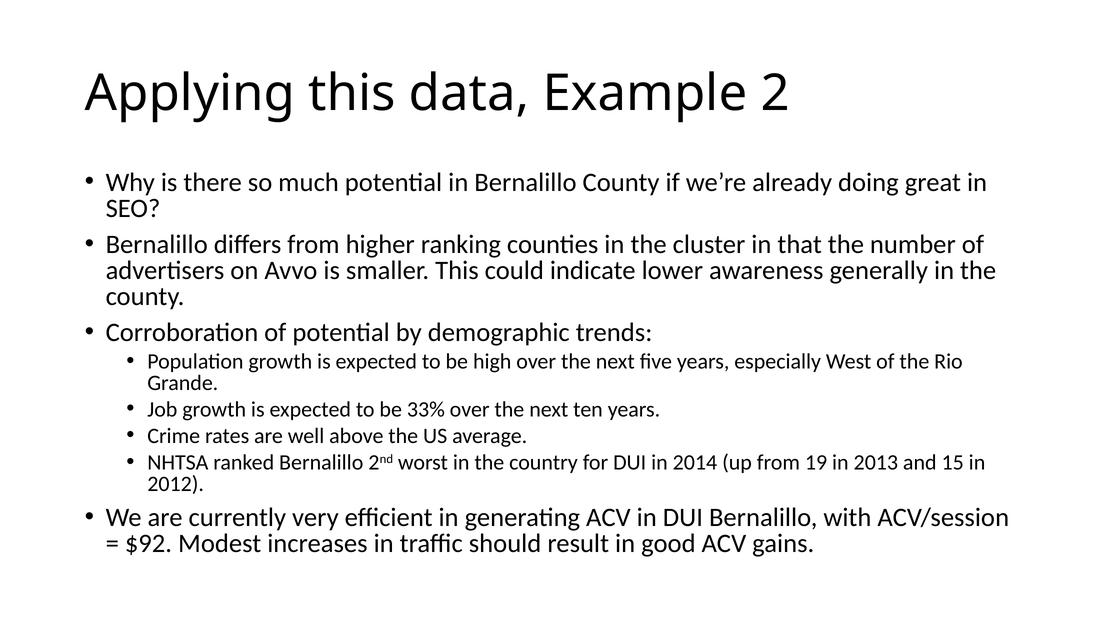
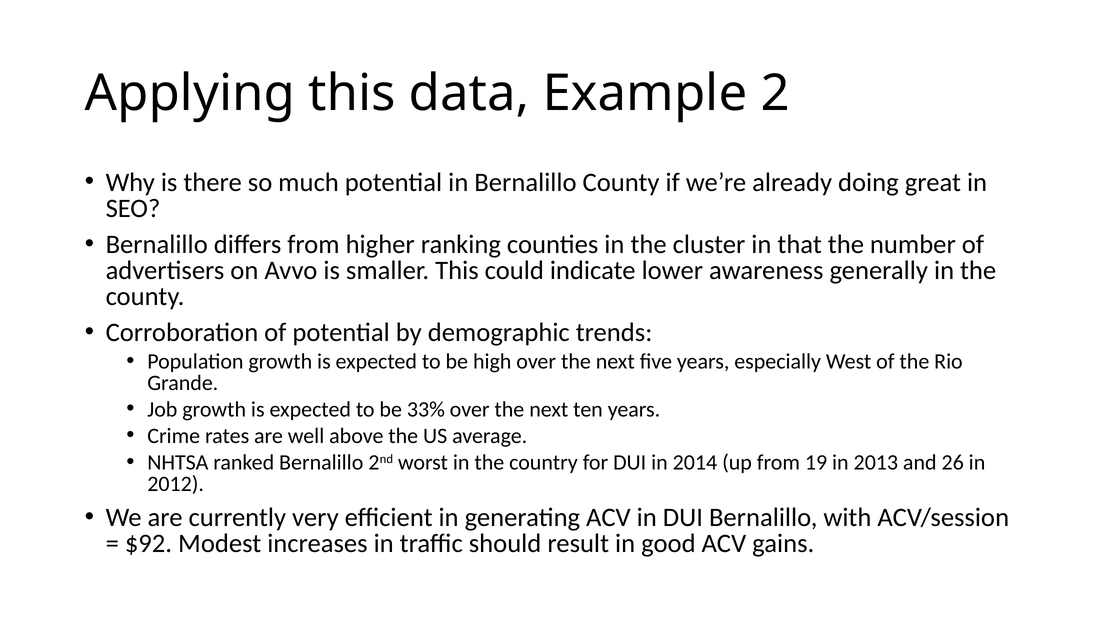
15: 15 -> 26
